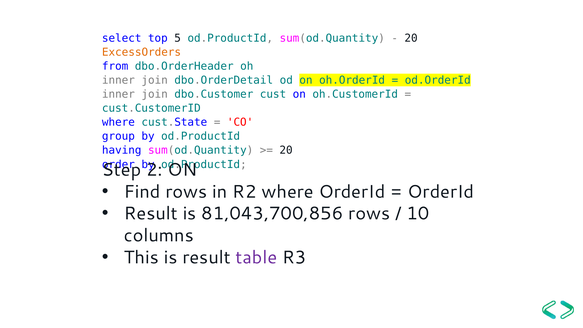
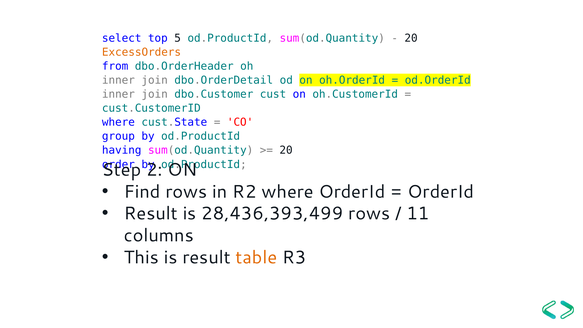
81,043,700,856: 81,043,700,856 -> 28,436,393,499
10: 10 -> 11
table colour: purple -> orange
